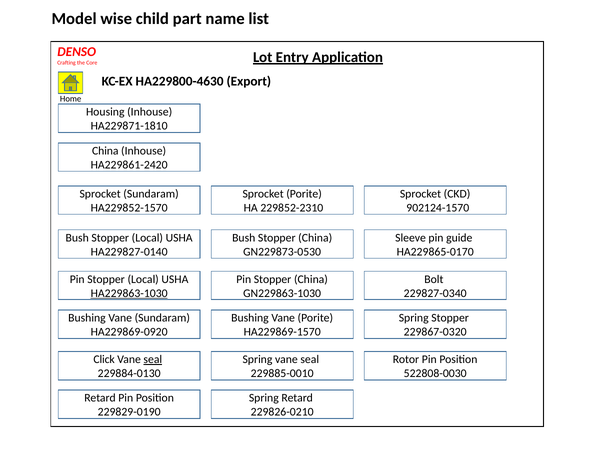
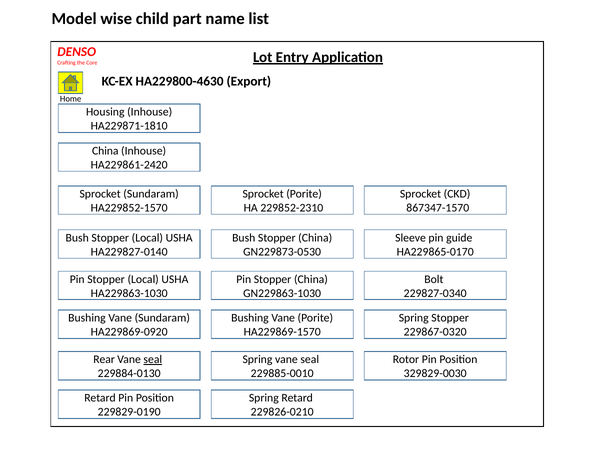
902124-1570: 902124-1570 -> 867347-1570
HA229863-1030 underline: present -> none
Click: Click -> Rear
522808-0030: 522808-0030 -> 329829-0030
